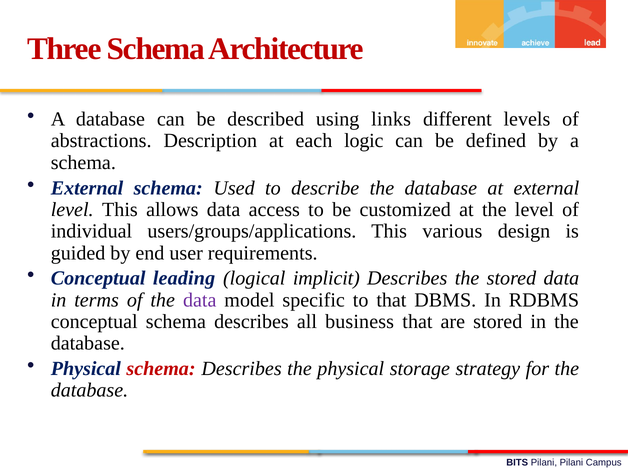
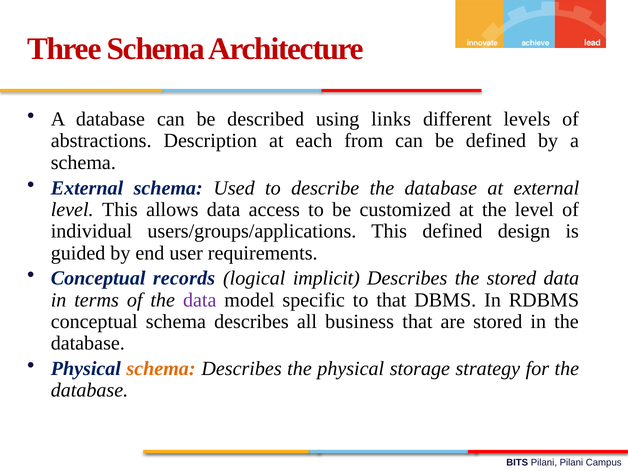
logic: logic -> from
This various: various -> defined
leading: leading -> records
schema at (161, 369) colour: red -> orange
